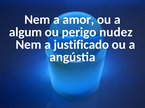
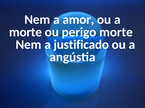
algum at (25, 32): algum -> morte
perigo nudez: nudez -> morte
